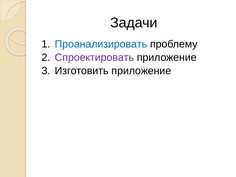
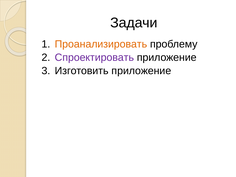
Проанализировать colour: blue -> orange
